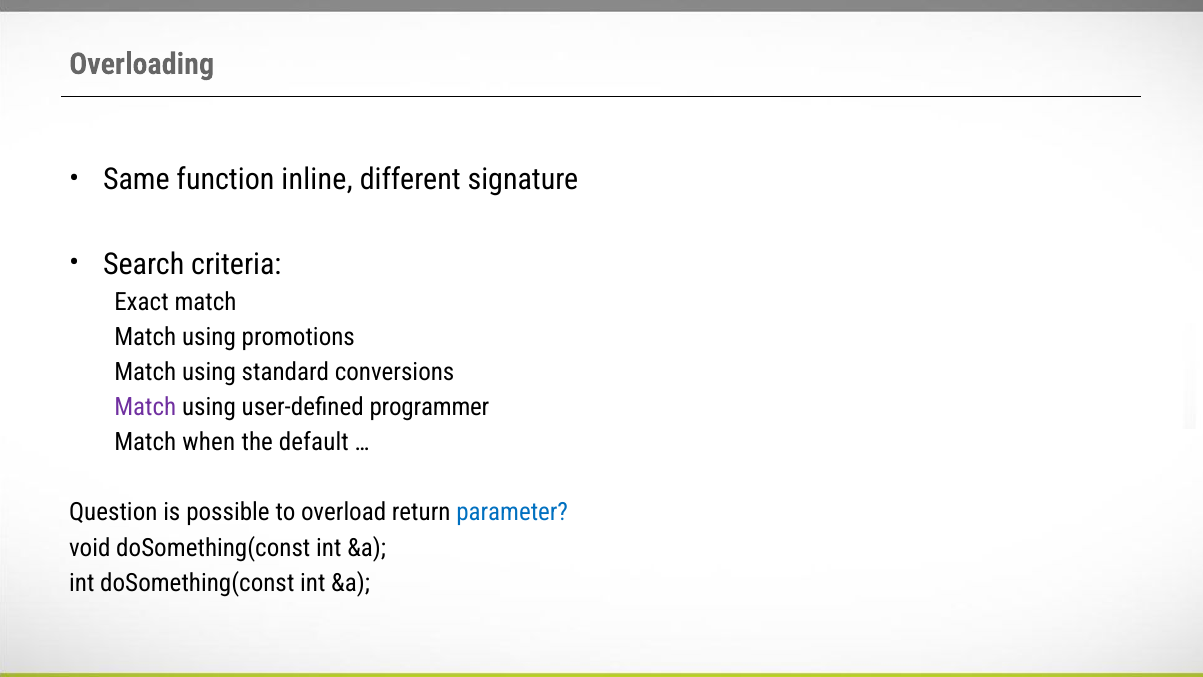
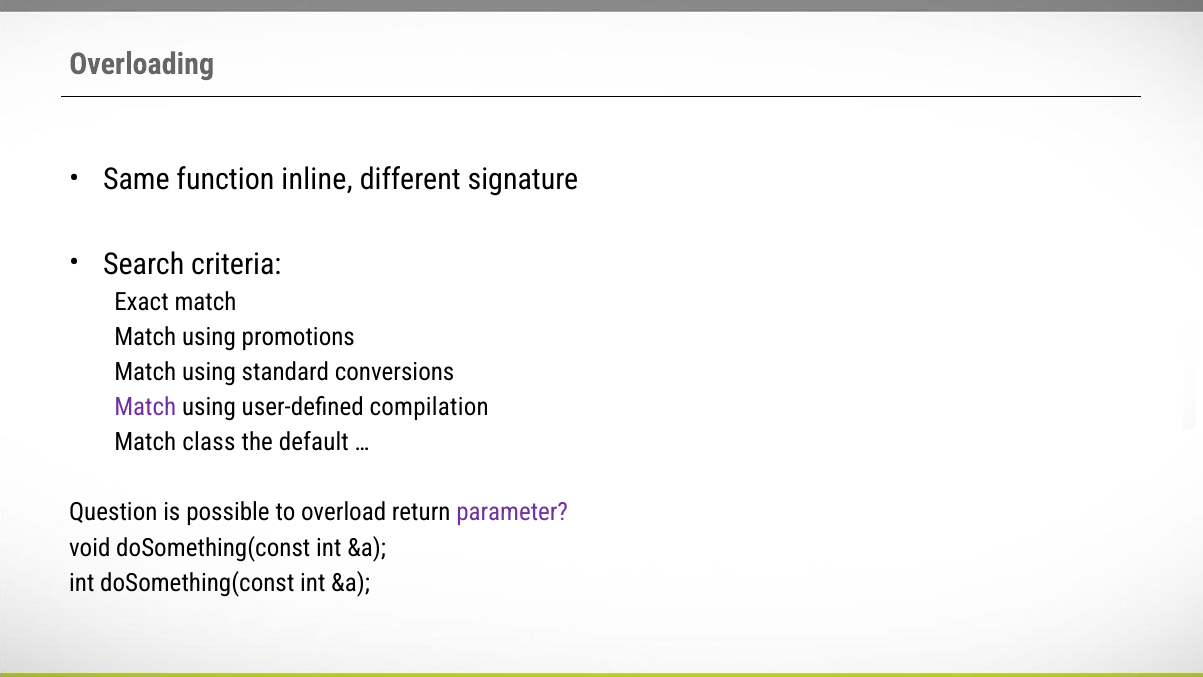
programmer: programmer -> compilation
when: when -> class
parameter colour: blue -> purple
